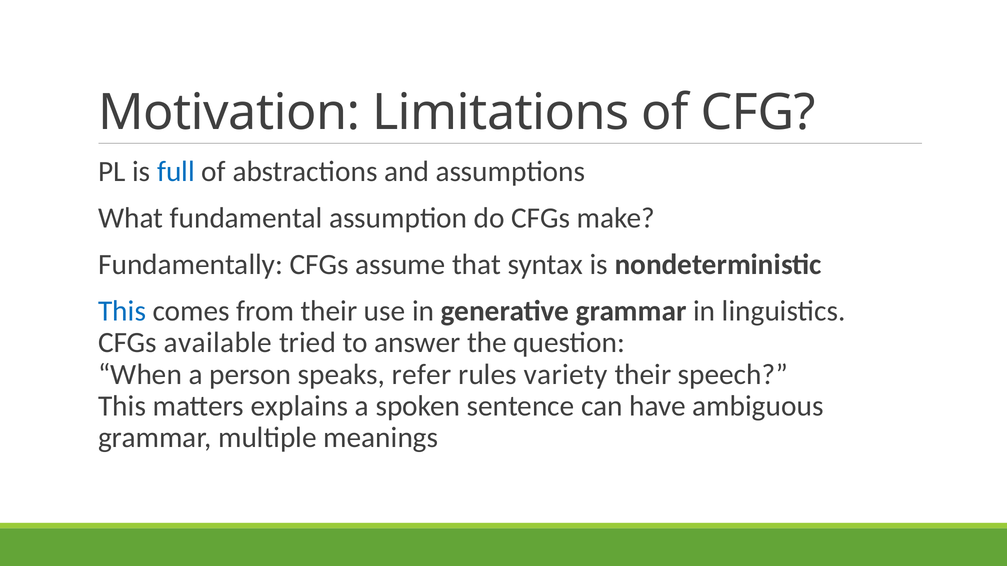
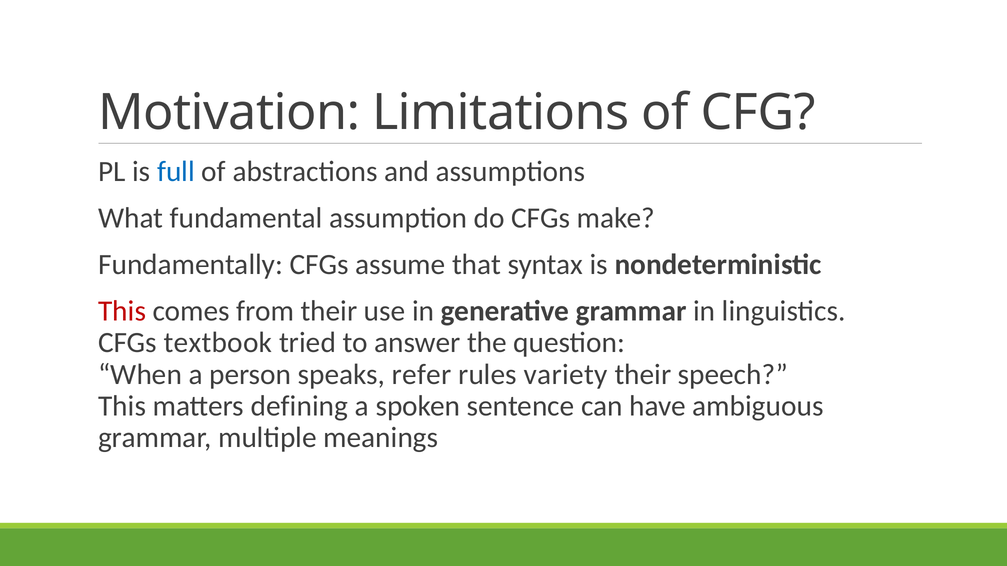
This at (122, 311) colour: blue -> red
available: available -> textbook
explains: explains -> defining
